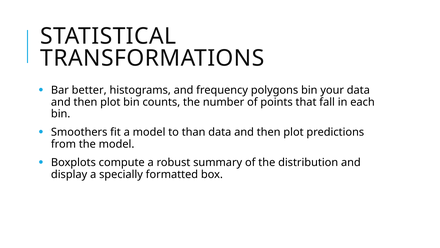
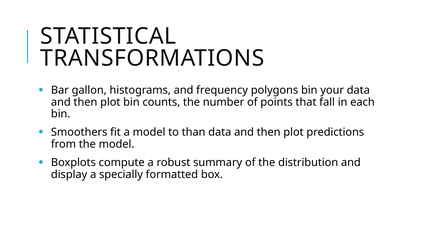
better: better -> gallon
